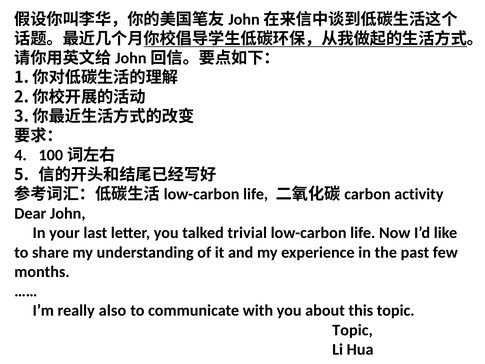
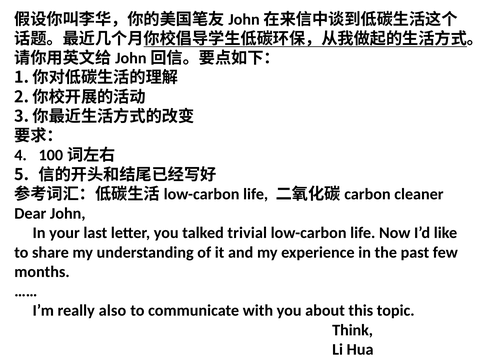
activity: activity -> cleaner
Topic at (352, 330): Topic -> Think
